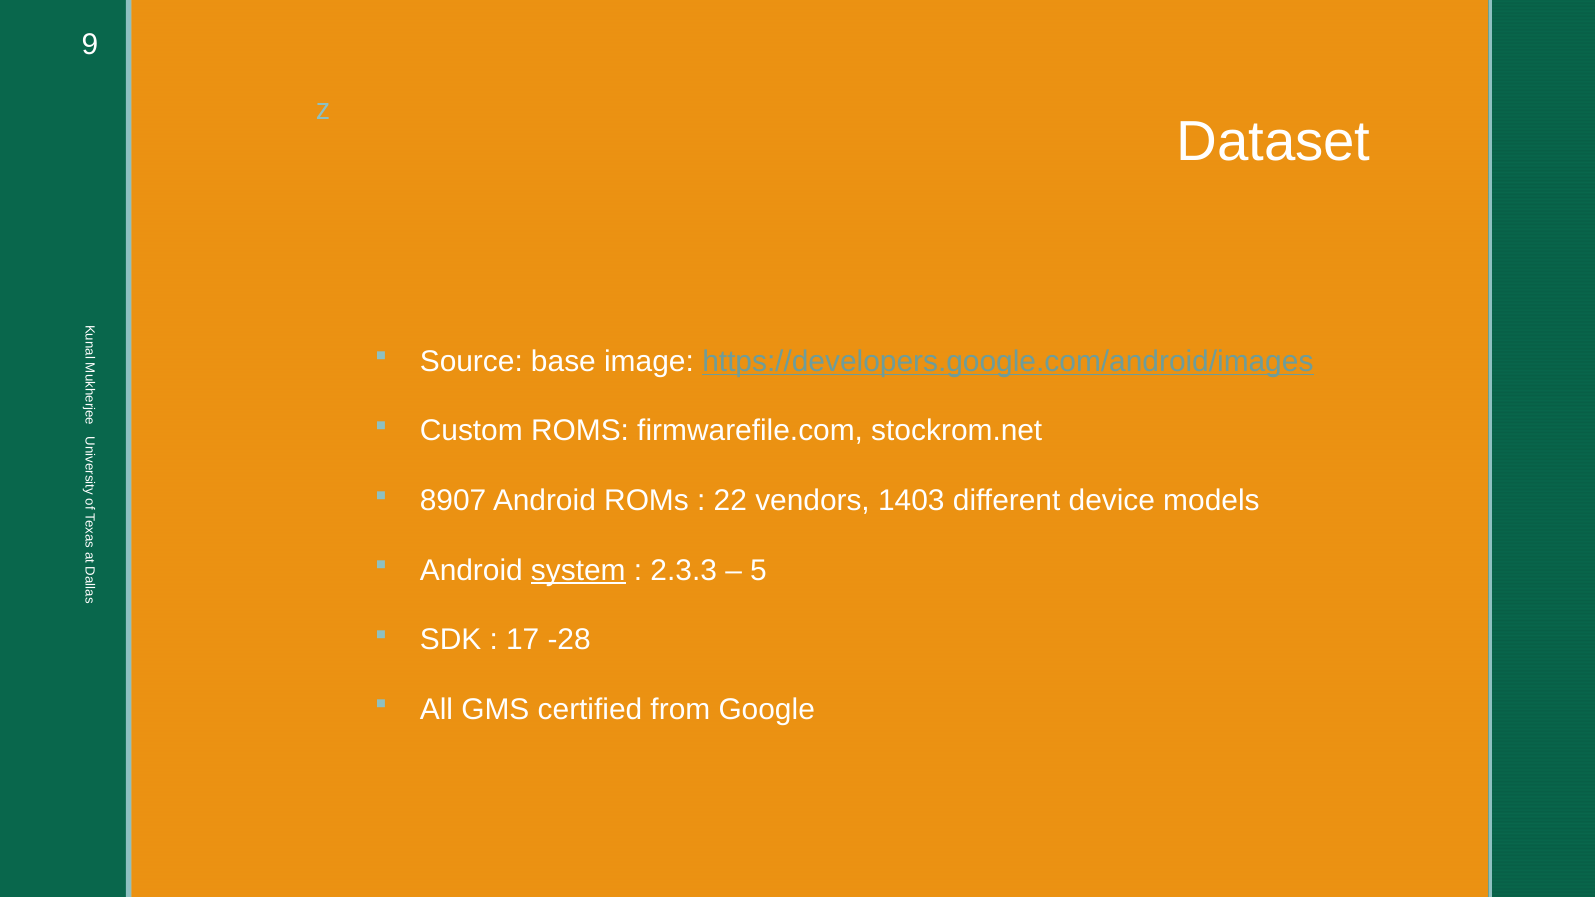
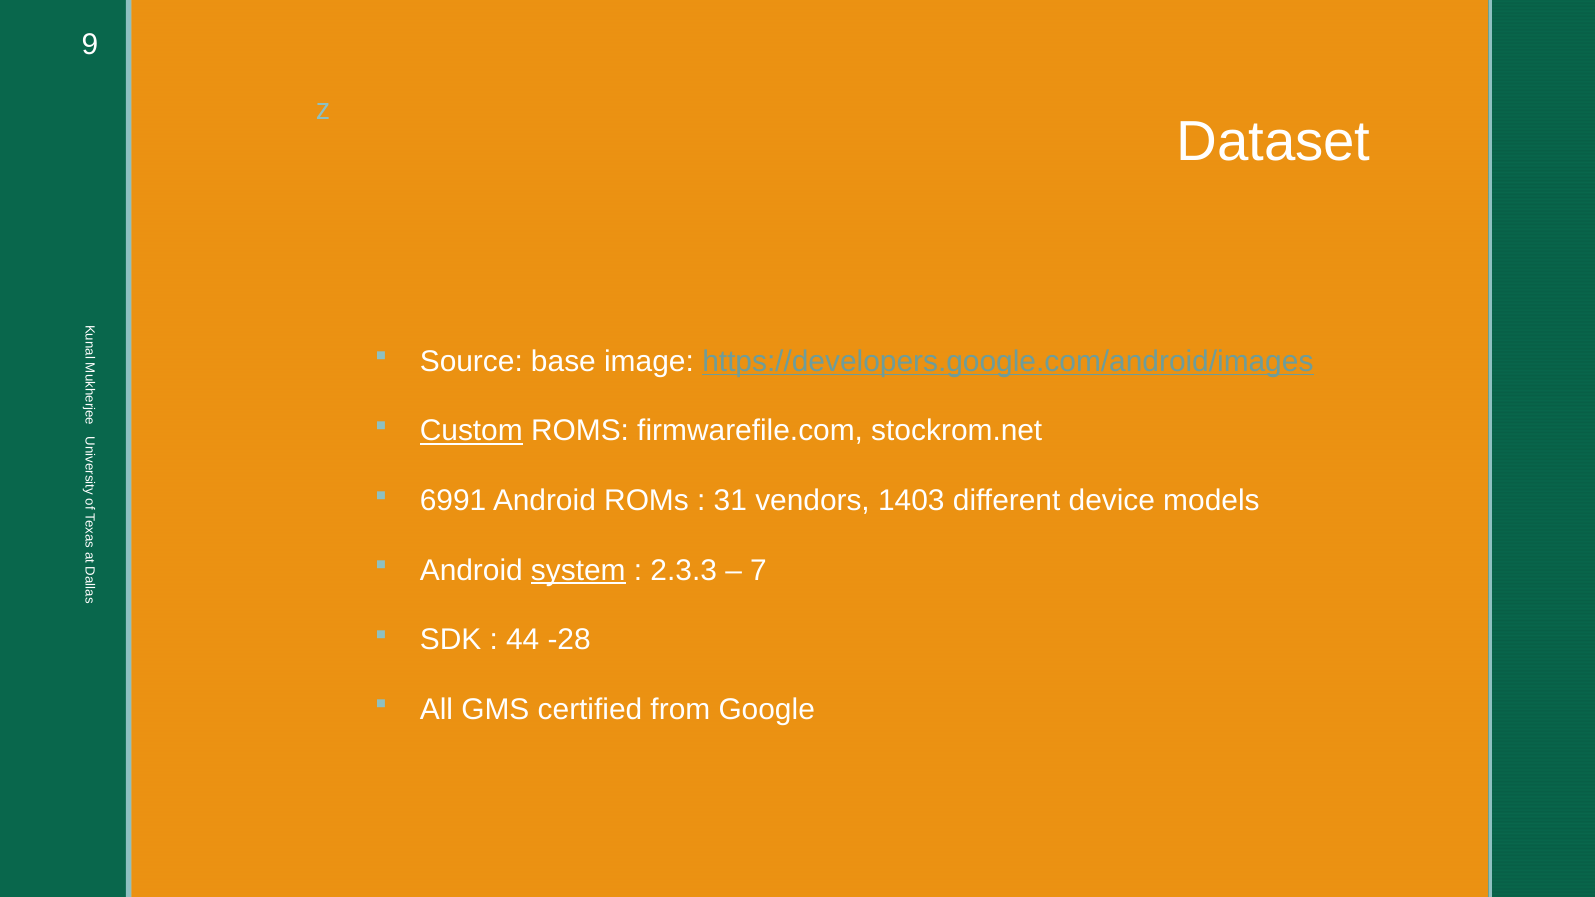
Custom underline: none -> present
8907: 8907 -> 6991
22: 22 -> 31
5: 5 -> 7
17: 17 -> 44
